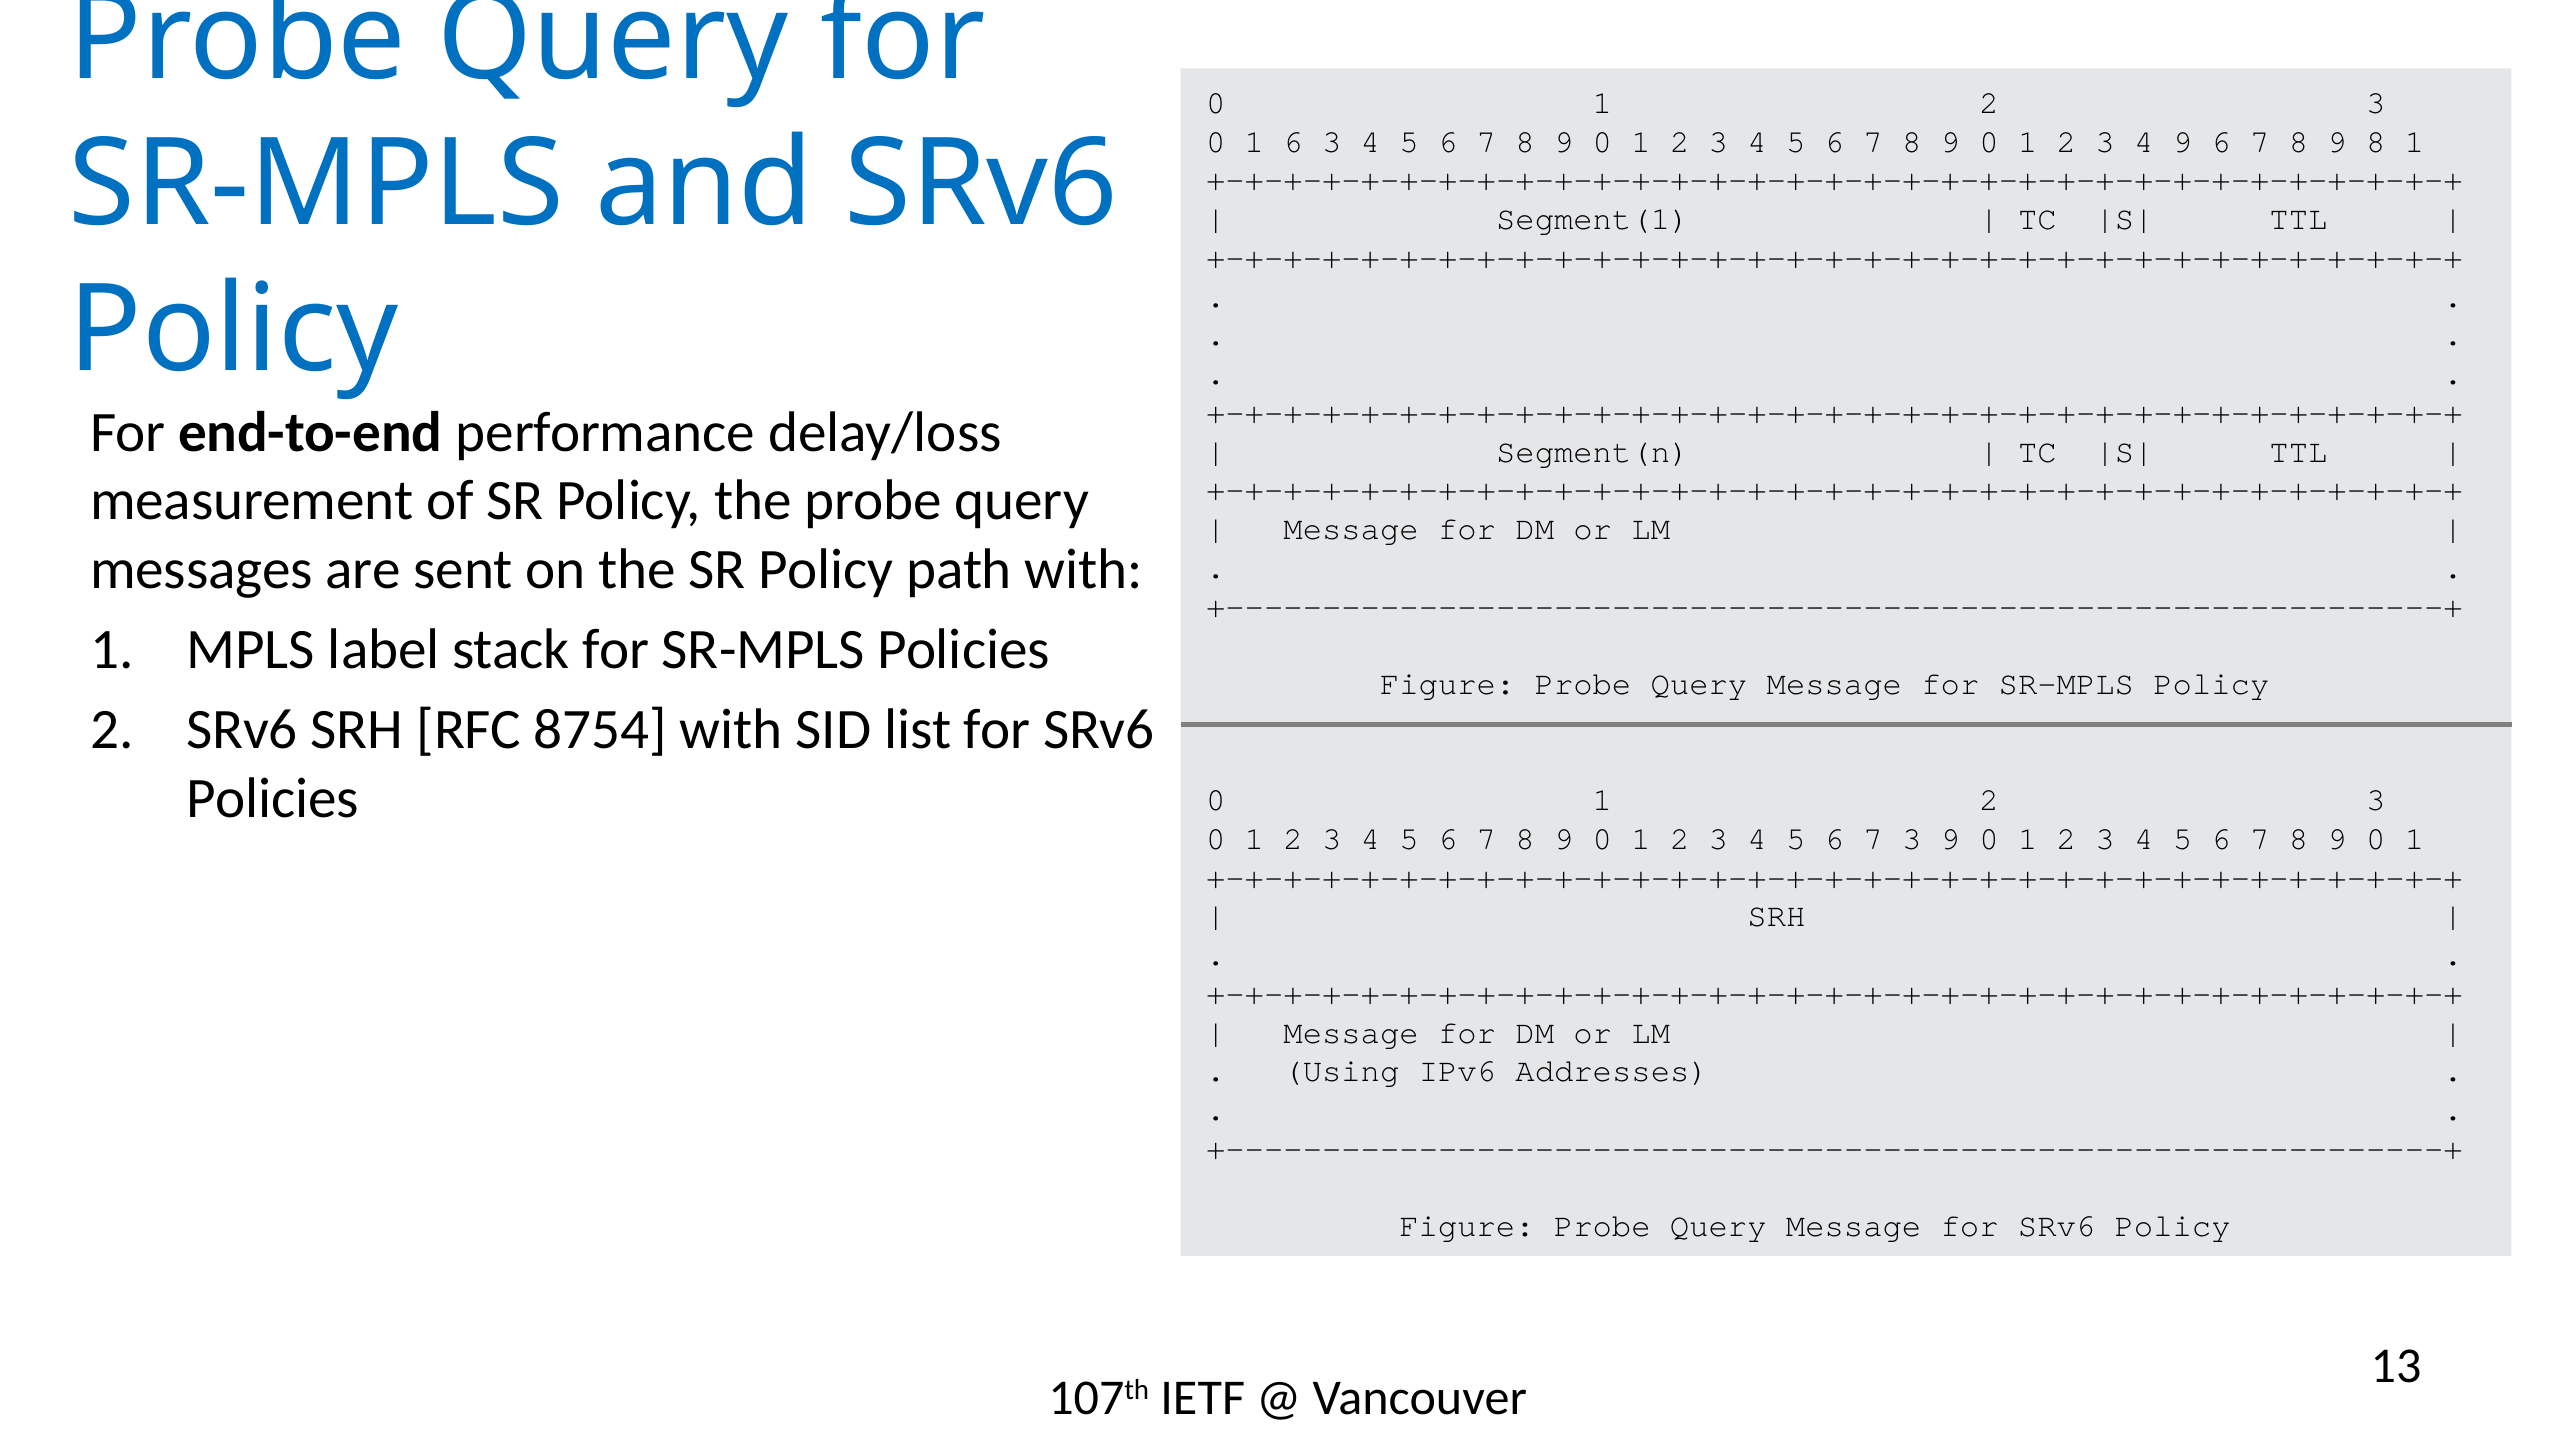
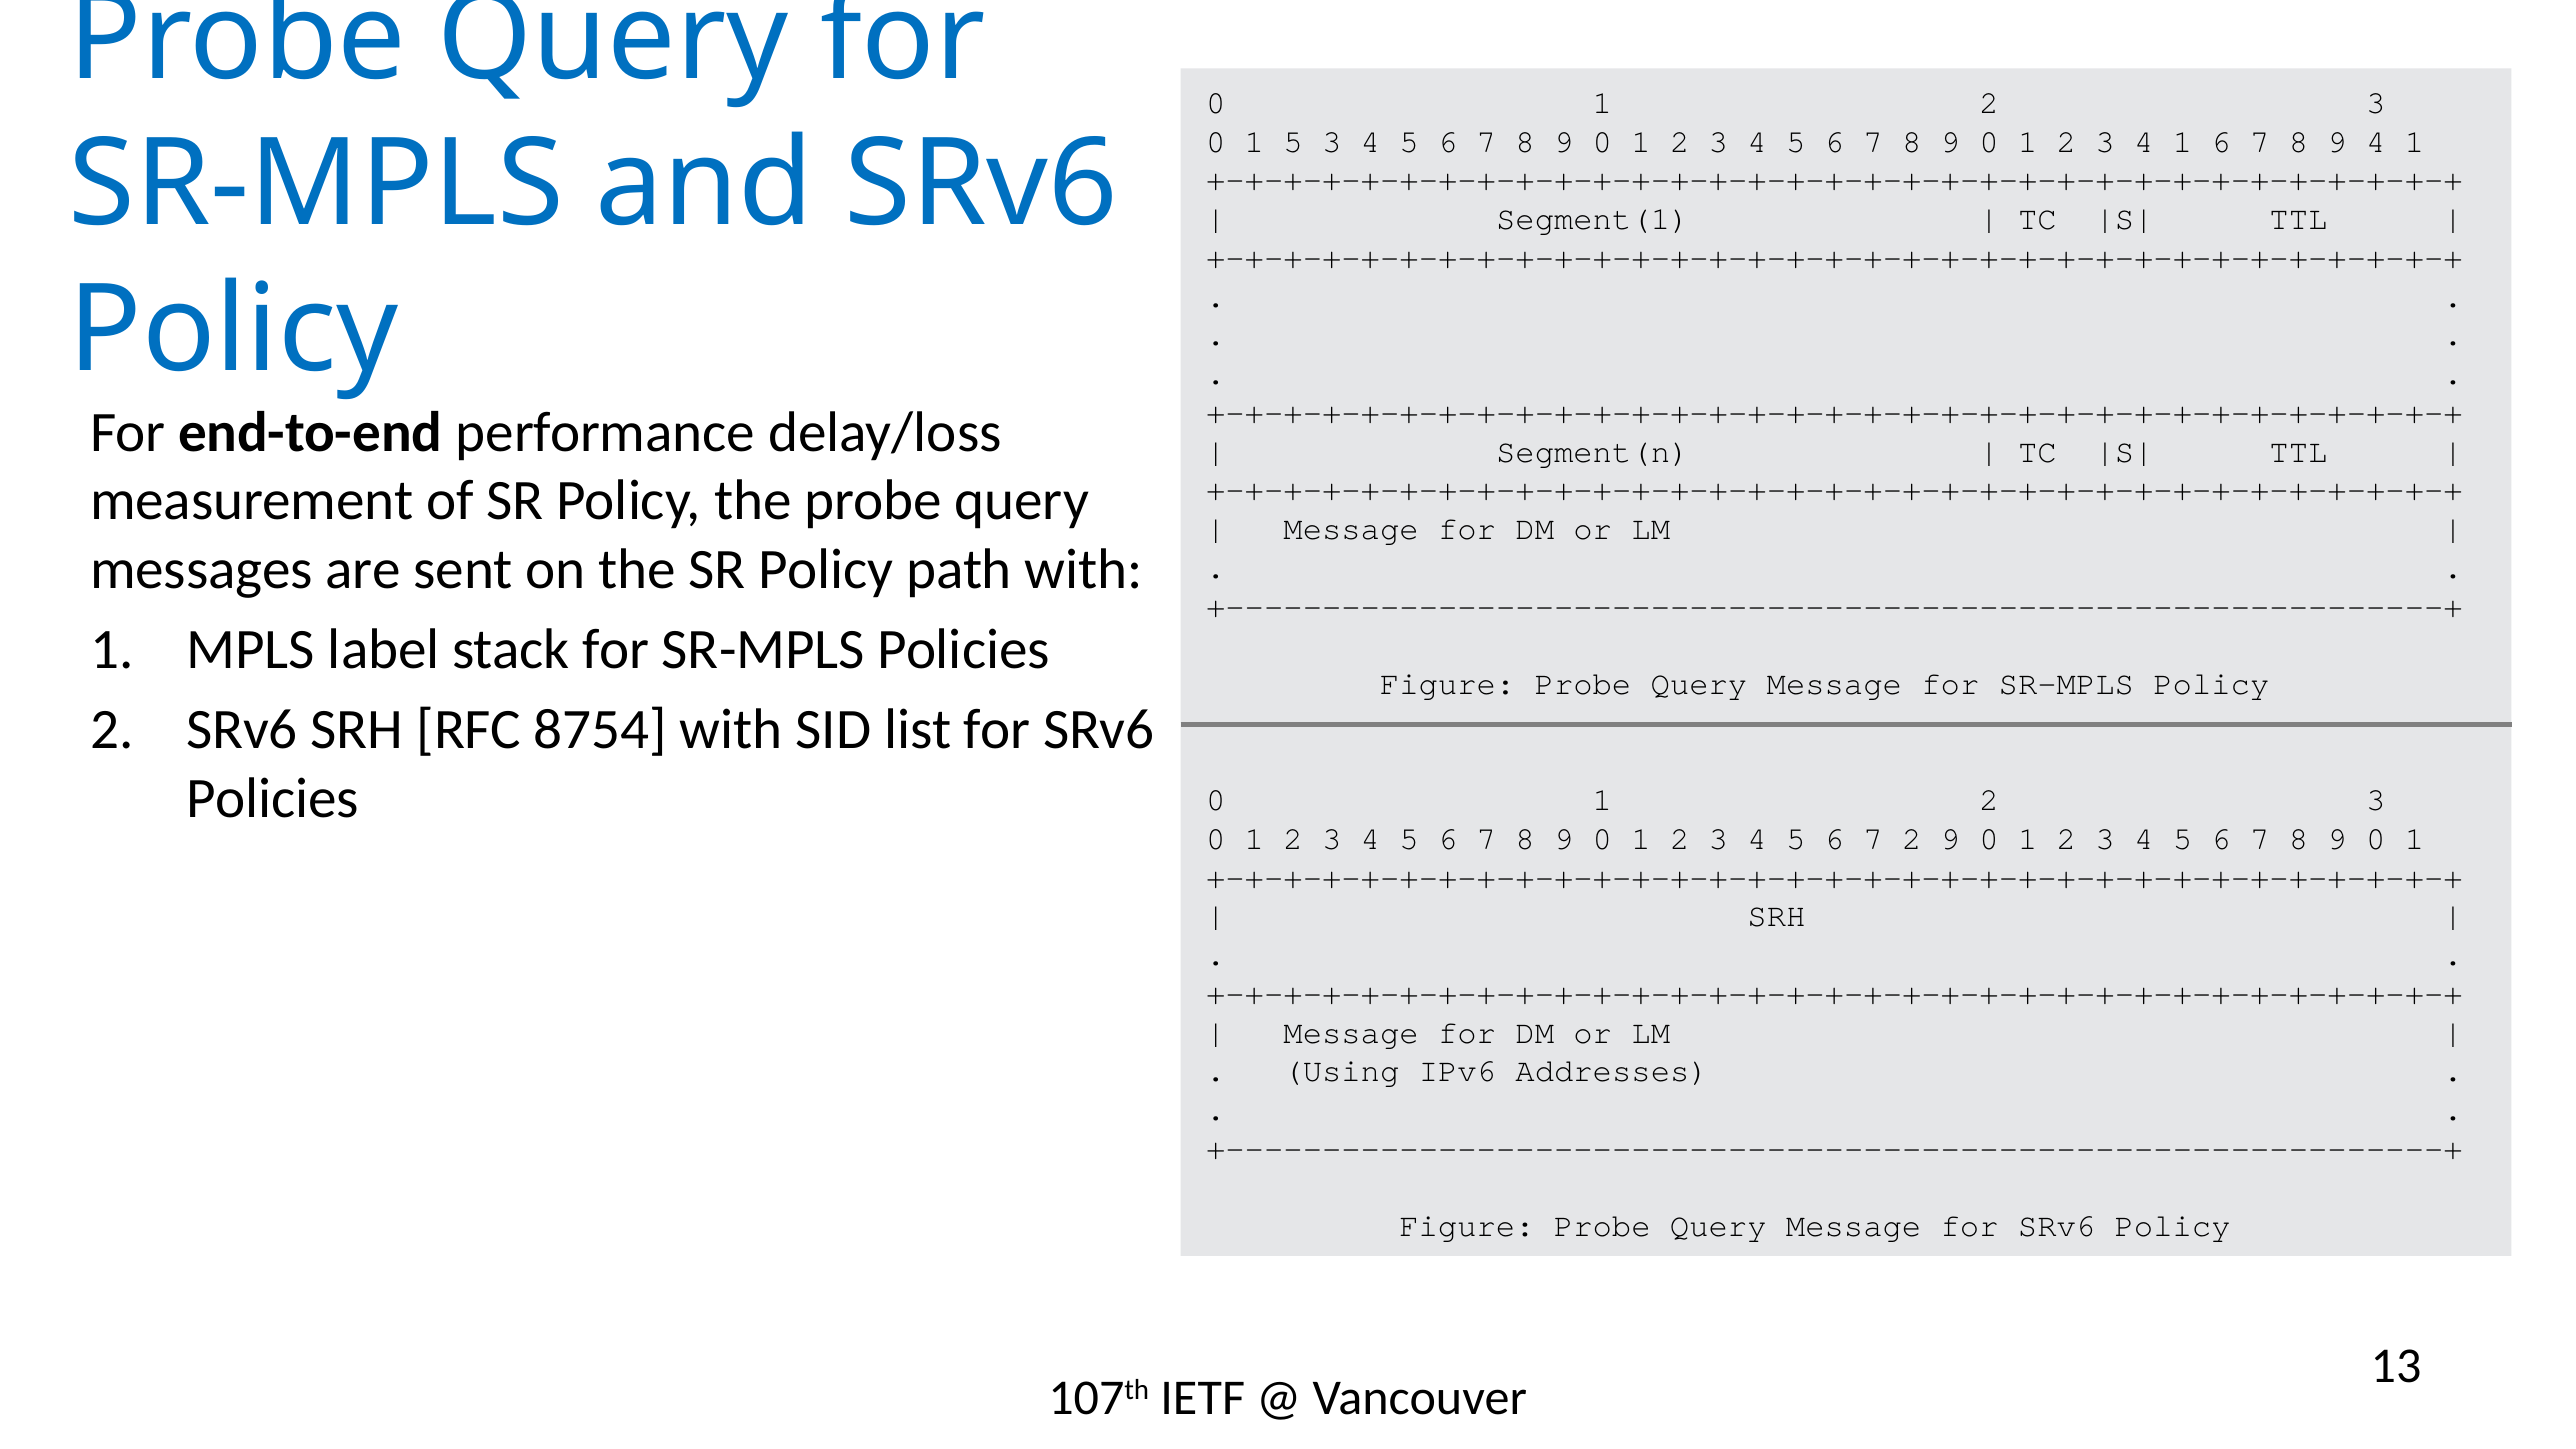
1 6: 6 -> 5
3 4 9: 9 -> 1
9 8: 8 -> 4
7 3: 3 -> 2
